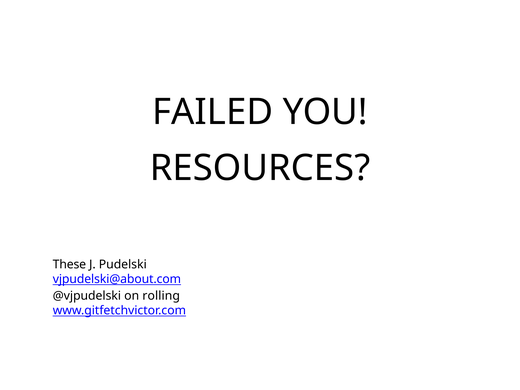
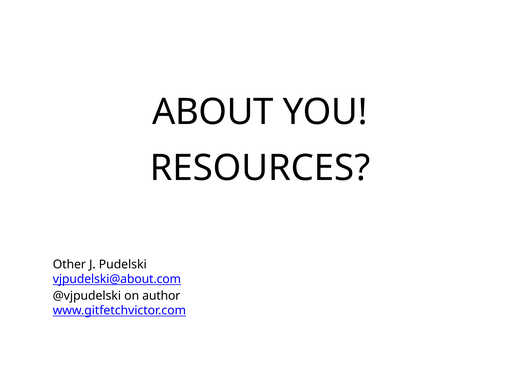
FAILED: FAILED -> ABOUT
These: These -> Other
rolling: rolling -> author
